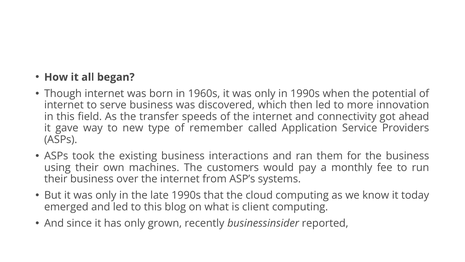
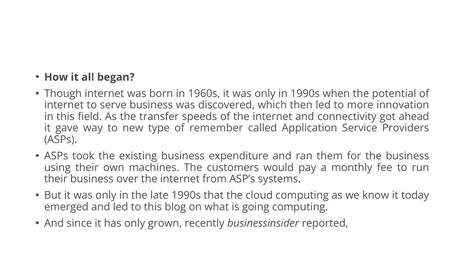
interactions: interactions -> expenditure
client: client -> going
